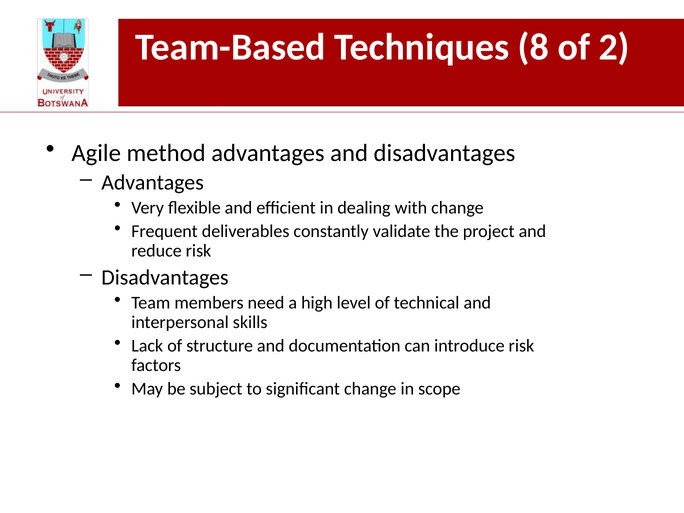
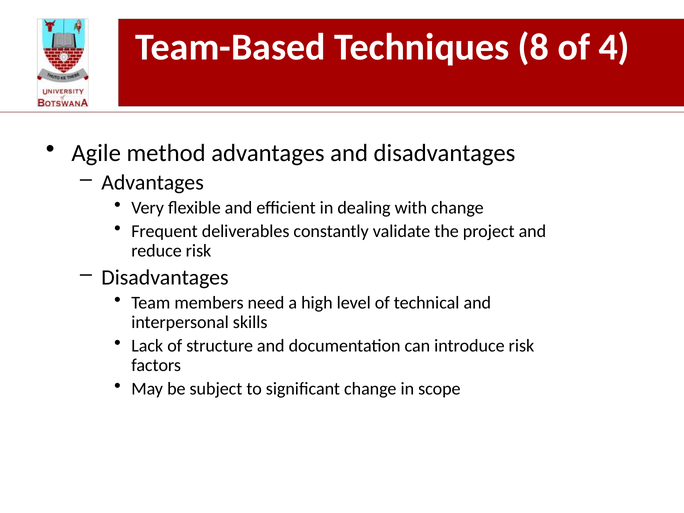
2: 2 -> 4
